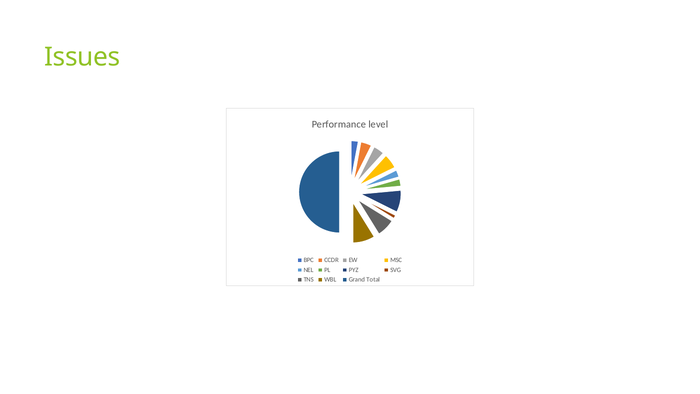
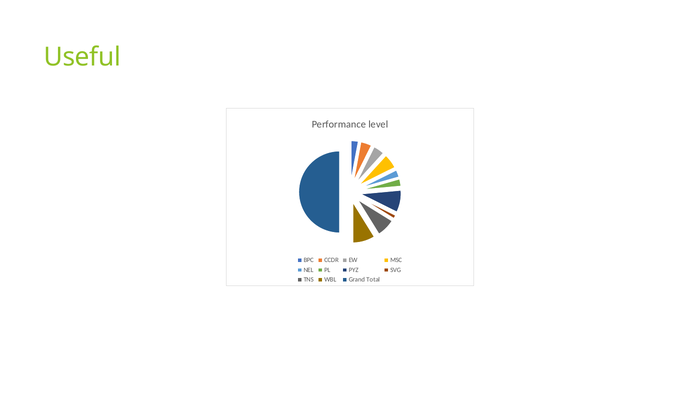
Issues: Issues -> Useful
